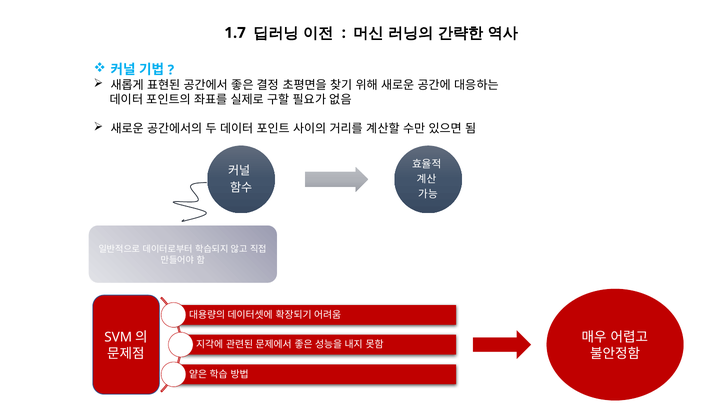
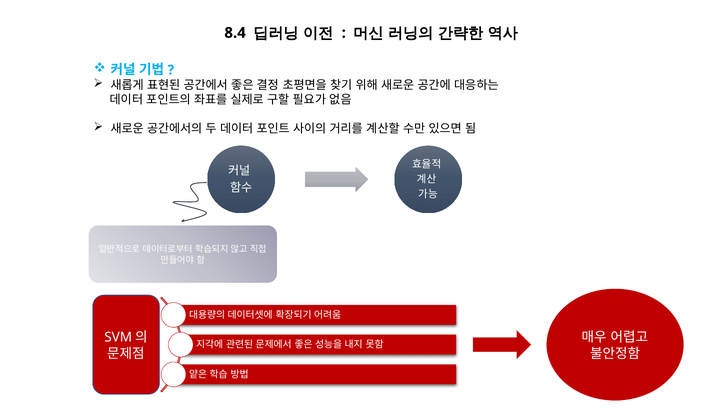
1.7: 1.7 -> 8.4
